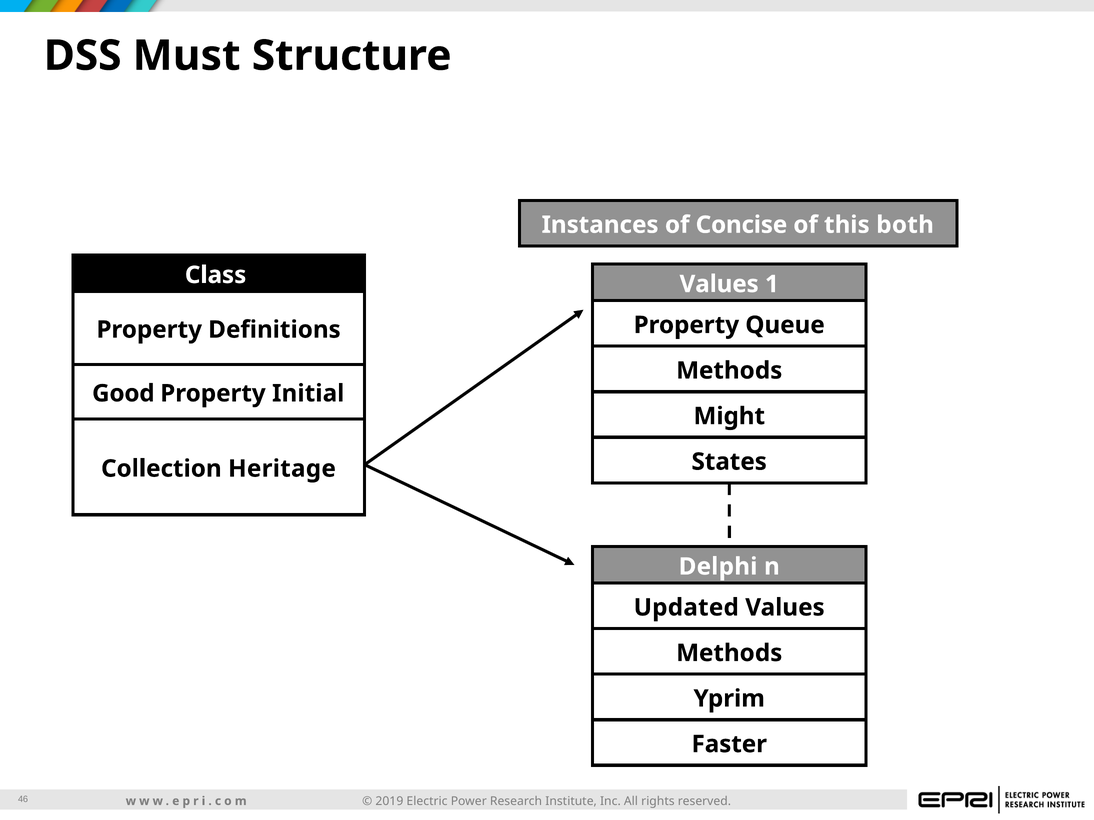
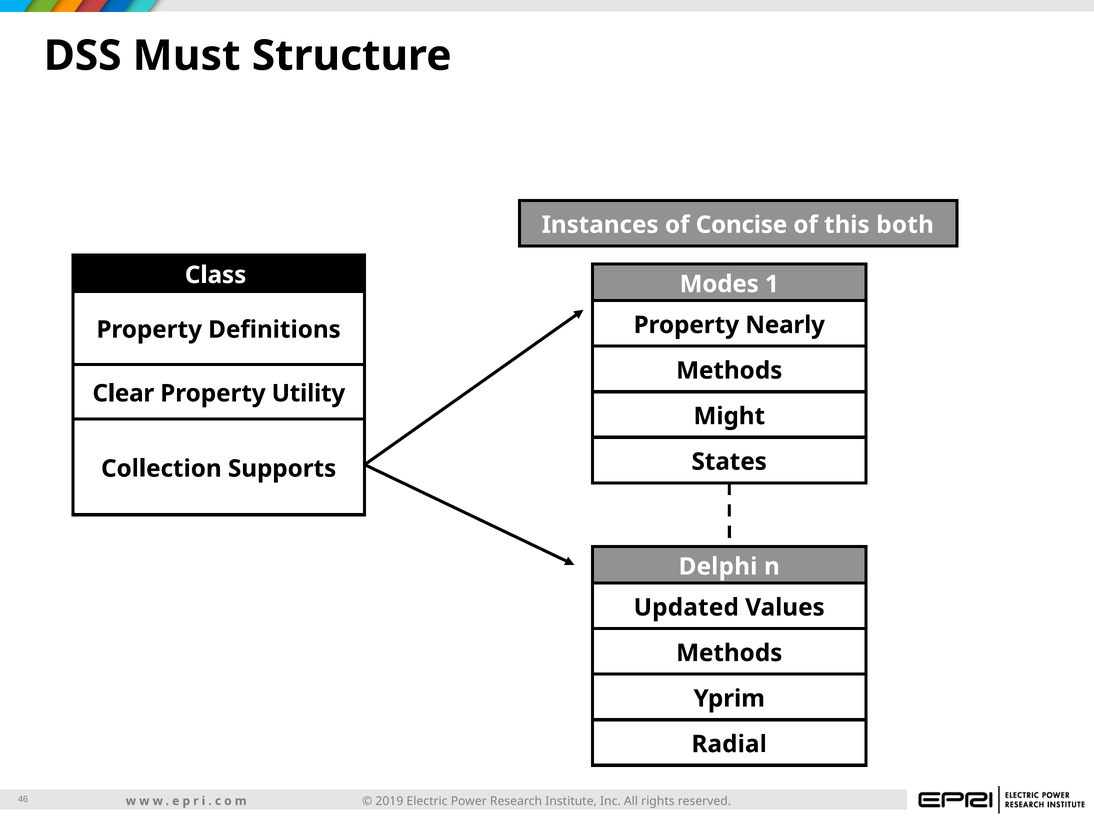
Class Values: Values -> Modes
Queue: Queue -> Nearly
Good: Good -> Clear
Initial: Initial -> Utility
Heritage: Heritage -> Supports
Faster: Faster -> Radial
